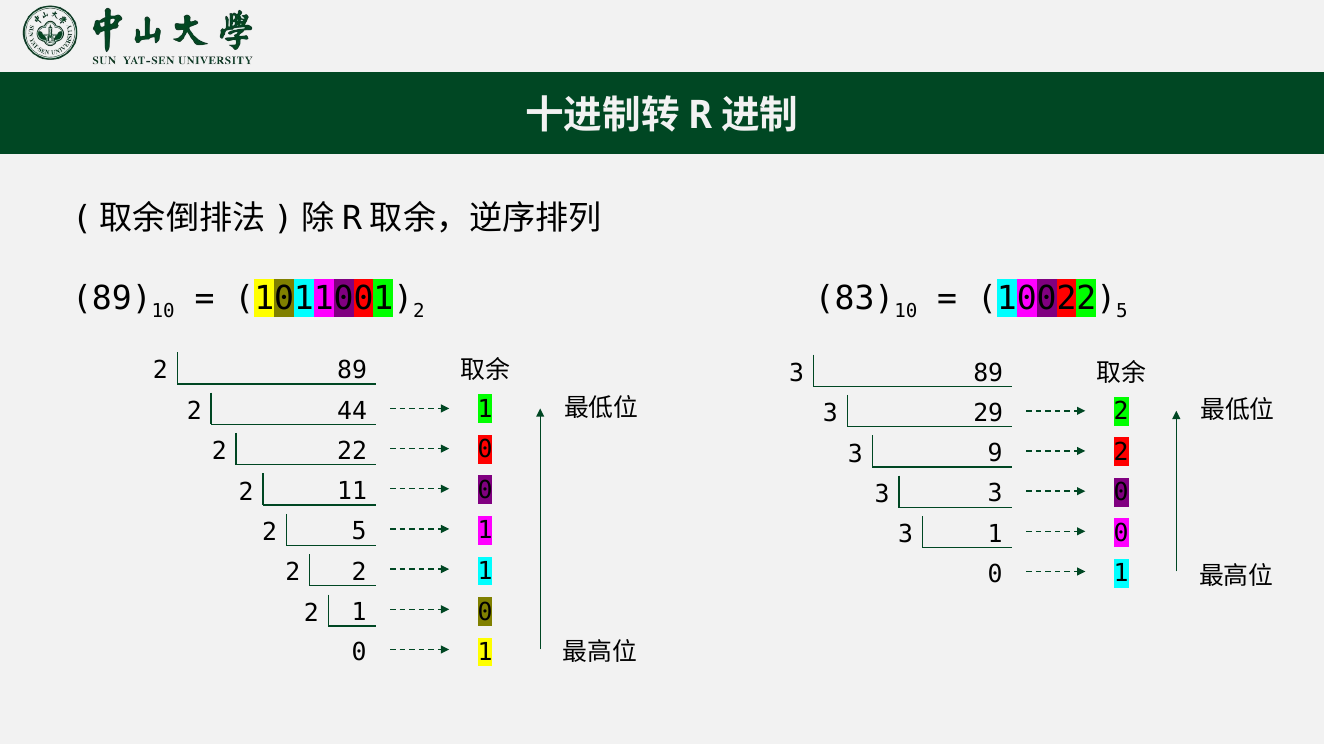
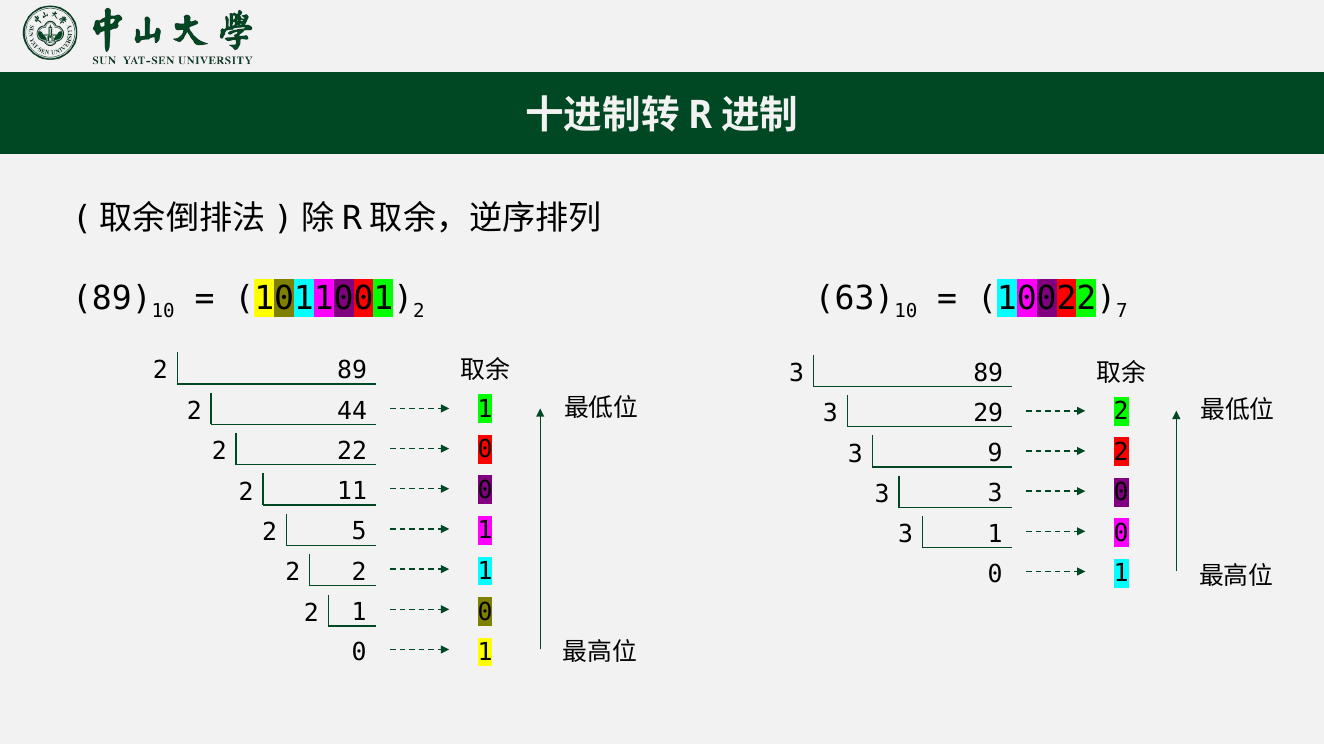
83: 83 -> 63
5 at (1122, 311): 5 -> 7
